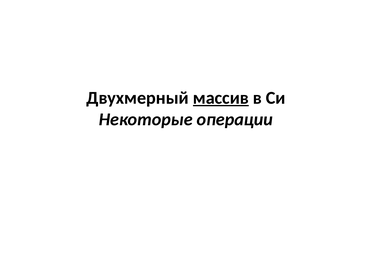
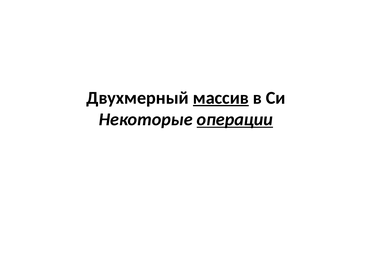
операции underline: none -> present
